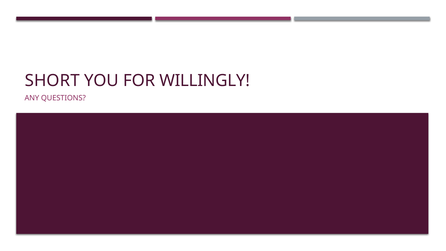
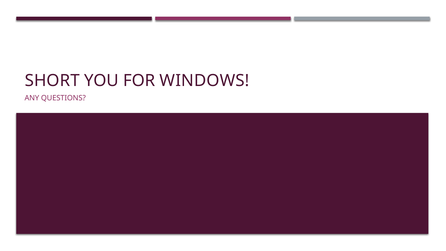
WILLINGLY: WILLINGLY -> WINDOWS
